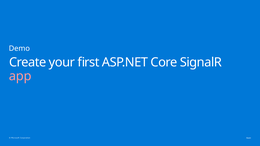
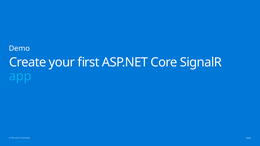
app colour: pink -> light blue
